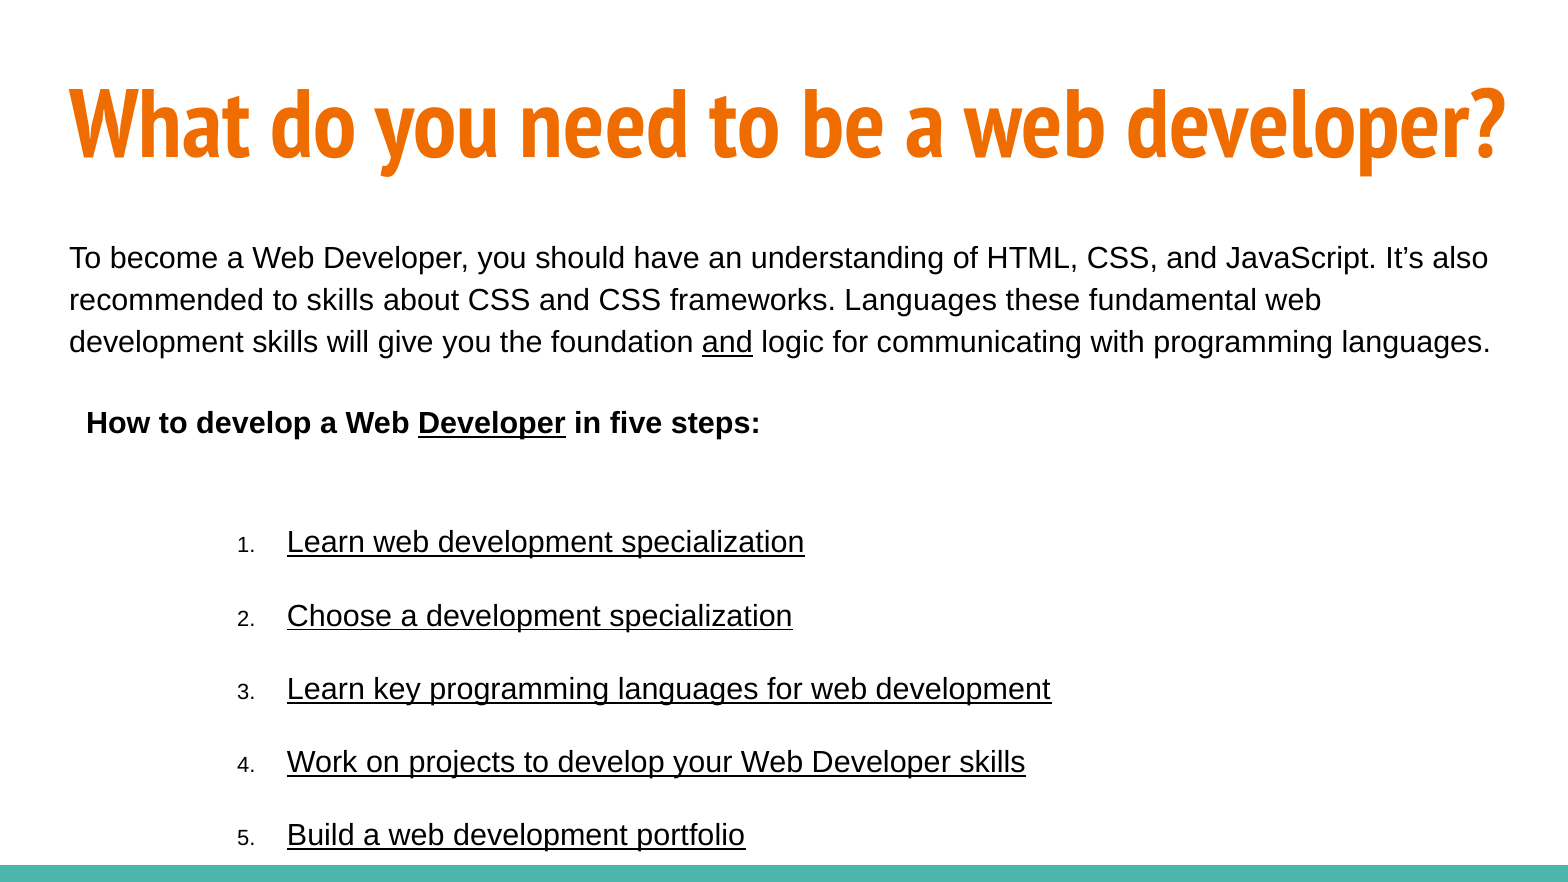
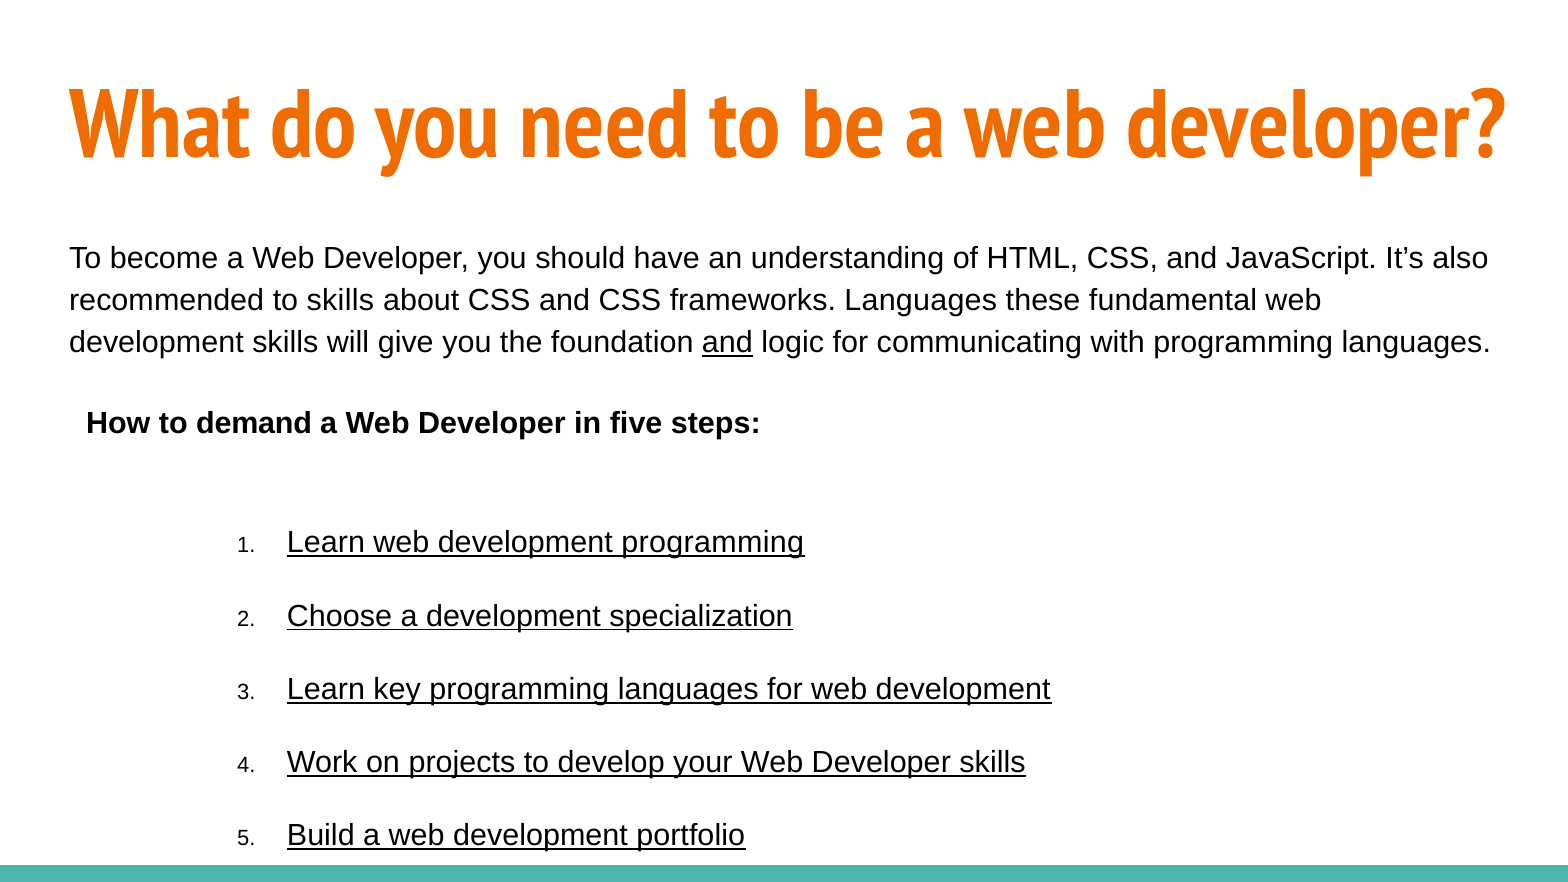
How to develop: develop -> demand
Developer at (492, 424) underline: present -> none
web development specialization: specialization -> programming
